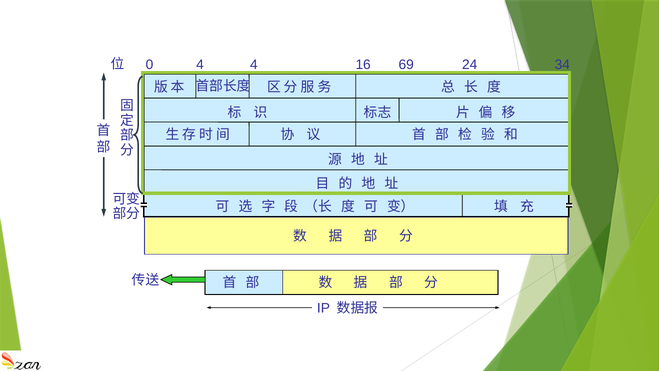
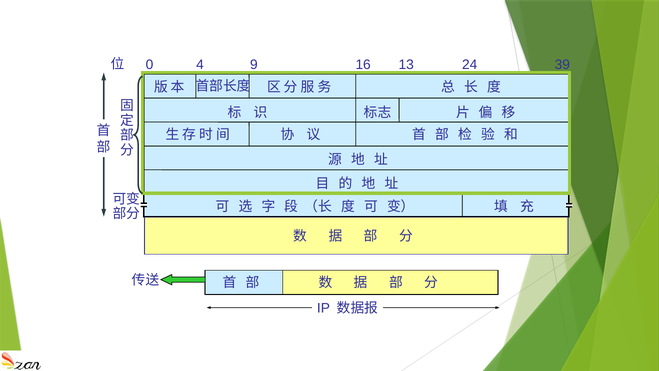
4 4: 4 -> 9
69: 69 -> 13
34: 34 -> 39
